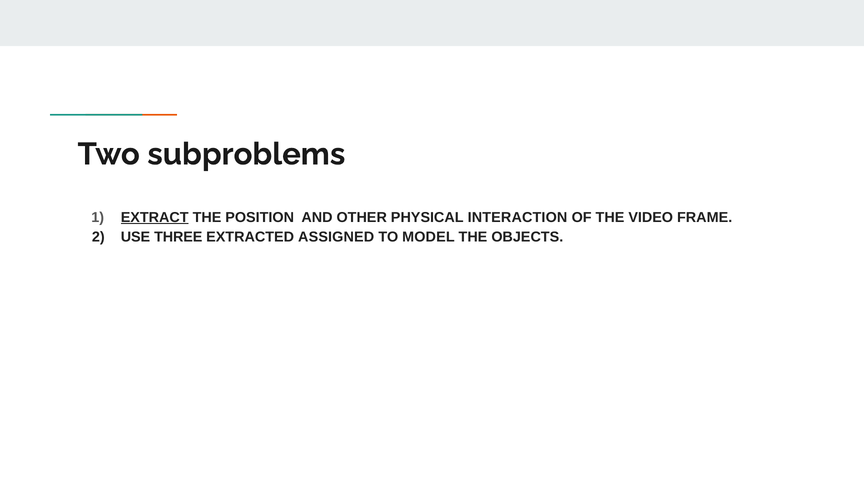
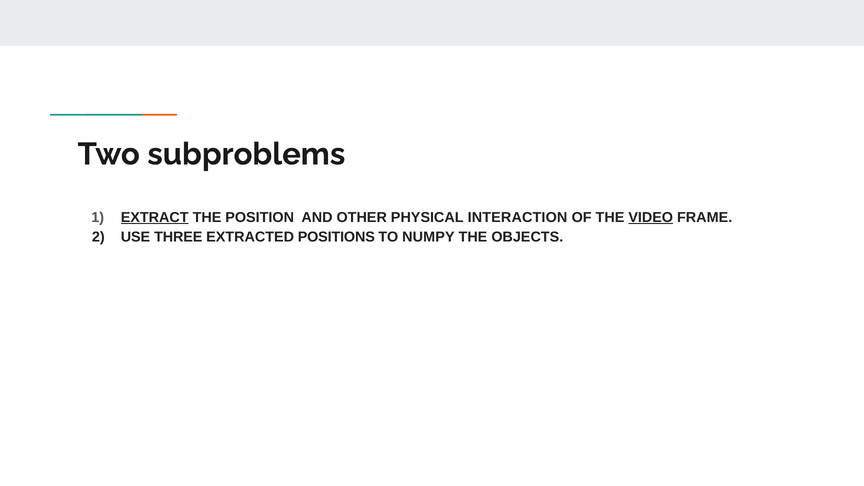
VIDEO underline: none -> present
ASSIGNED: ASSIGNED -> POSITIONS
MODEL: MODEL -> NUMPY
